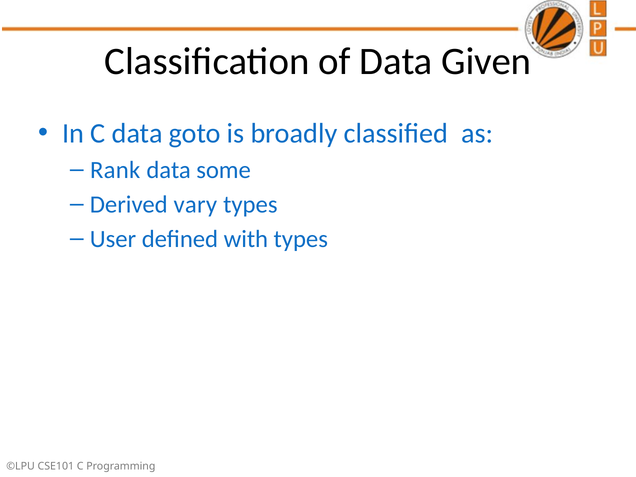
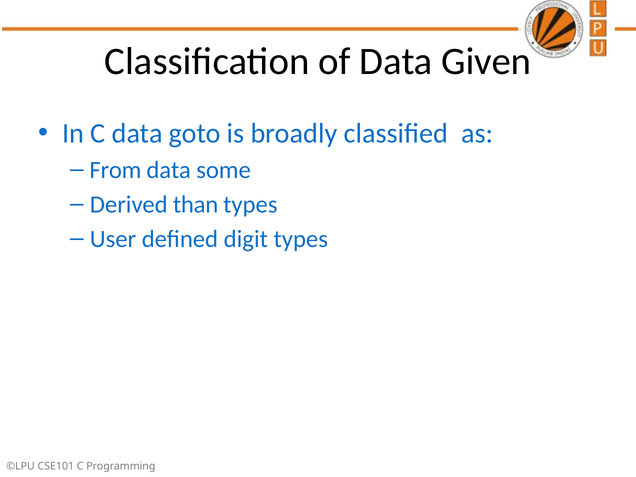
Rank: Rank -> From
vary: vary -> than
with: with -> digit
